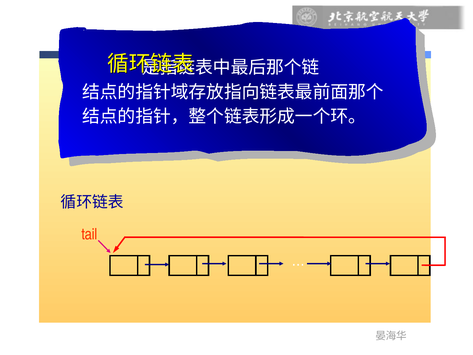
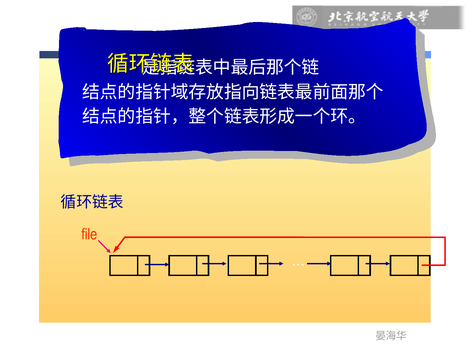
tail: tail -> file
